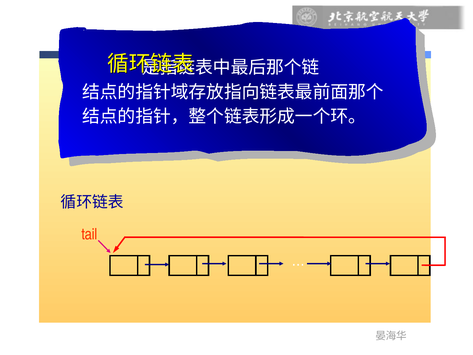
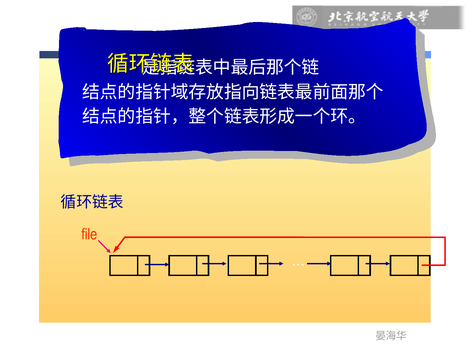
tail: tail -> file
